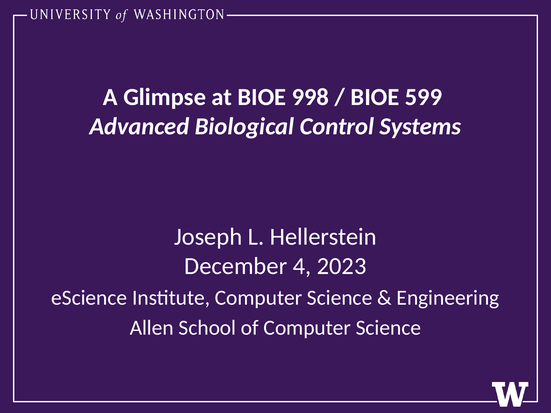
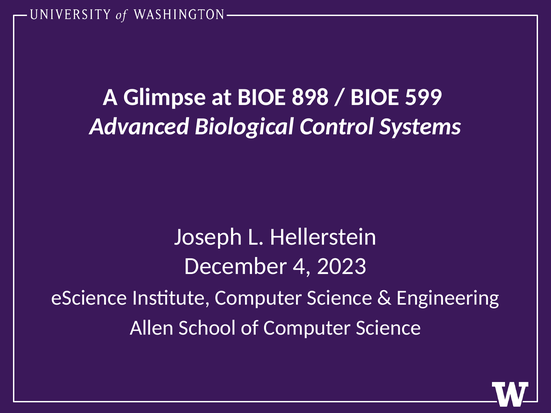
998: 998 -> 898
